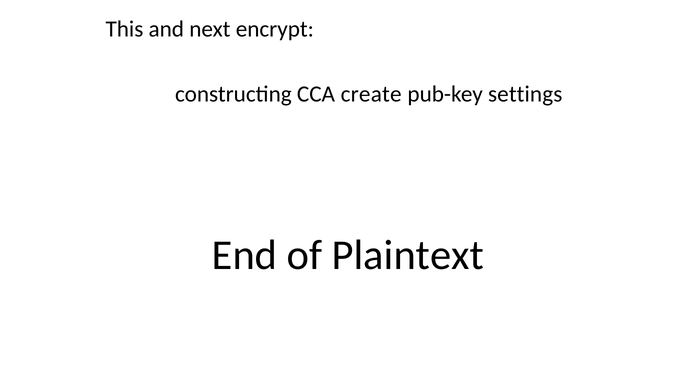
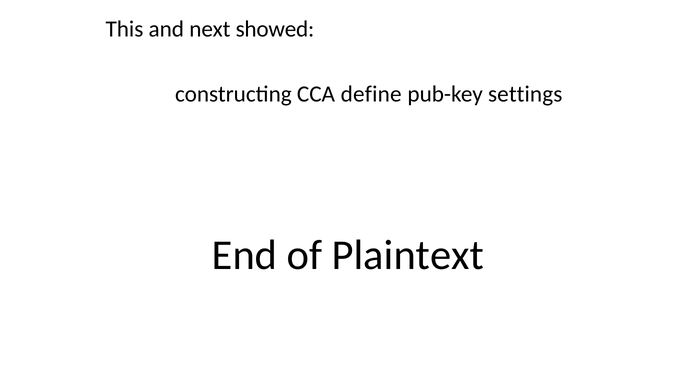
encrypt: encrypt -> showed
create: create -> define
